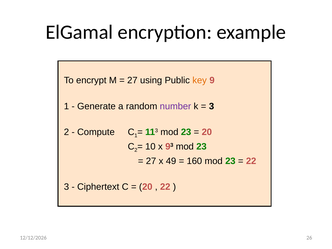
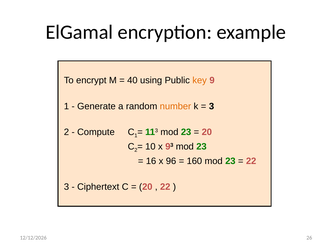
27 at (132, 80): 27 -> 40
number colour: purple -> orange
27 at (151, 161): 27 -> 16
49: 49 -> 96
